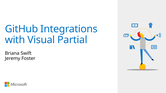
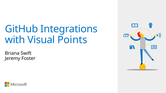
Partial: Partial -> Points
